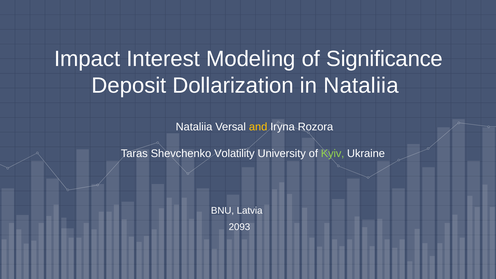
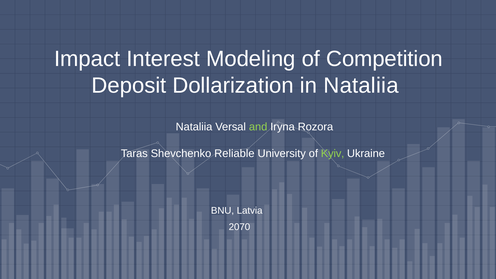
Significance: Significance -> Competition
and colour: yellow -> light green
Volatility: Volatility -> Reliable
2093: 2093 -> 2070
